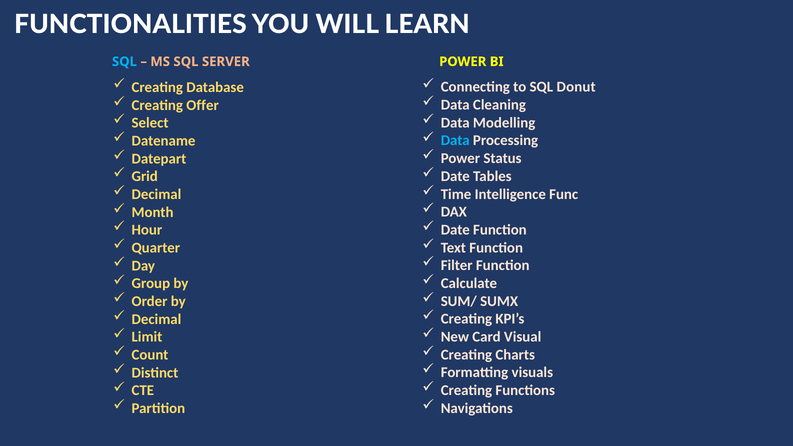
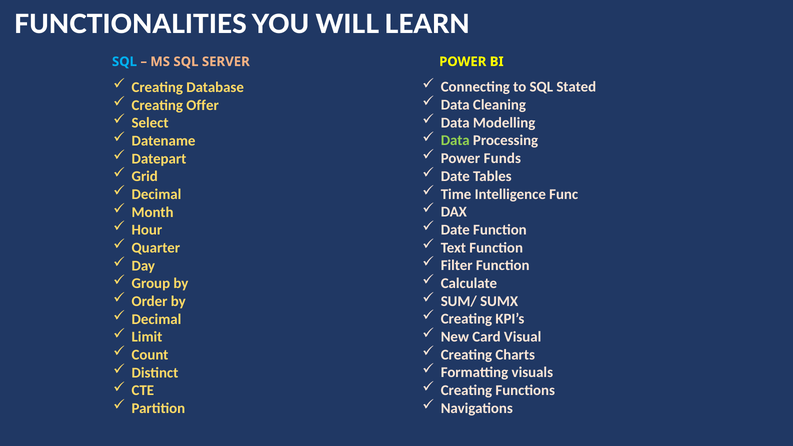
Donut: Donut -> Stated
Data at (455, 141) colour: light blue -> light green
Status: Status -> Funds
